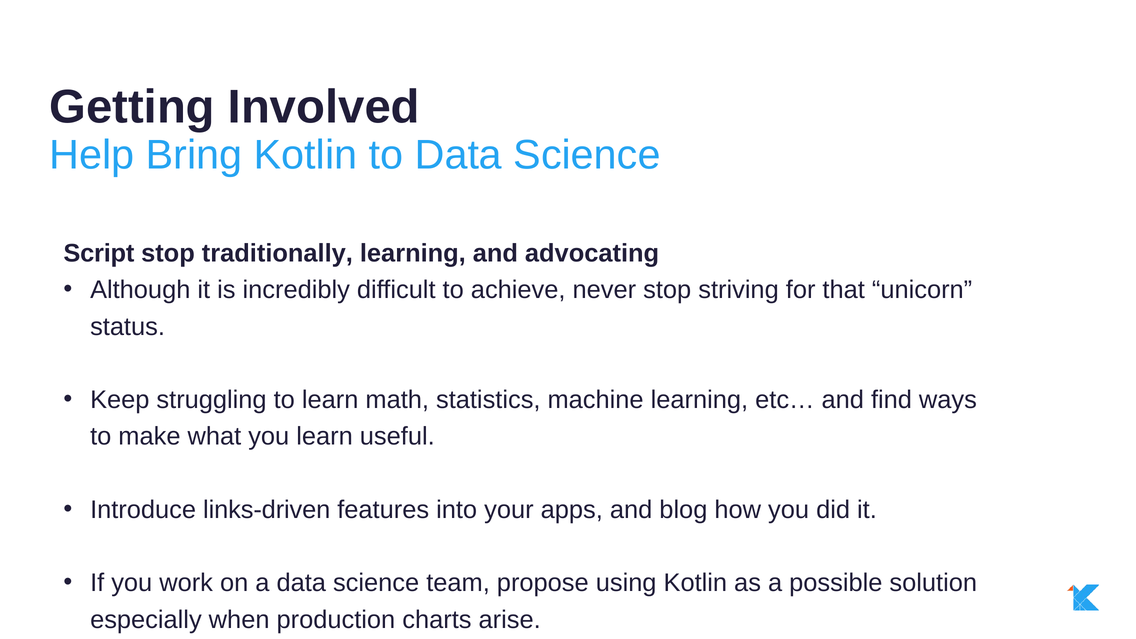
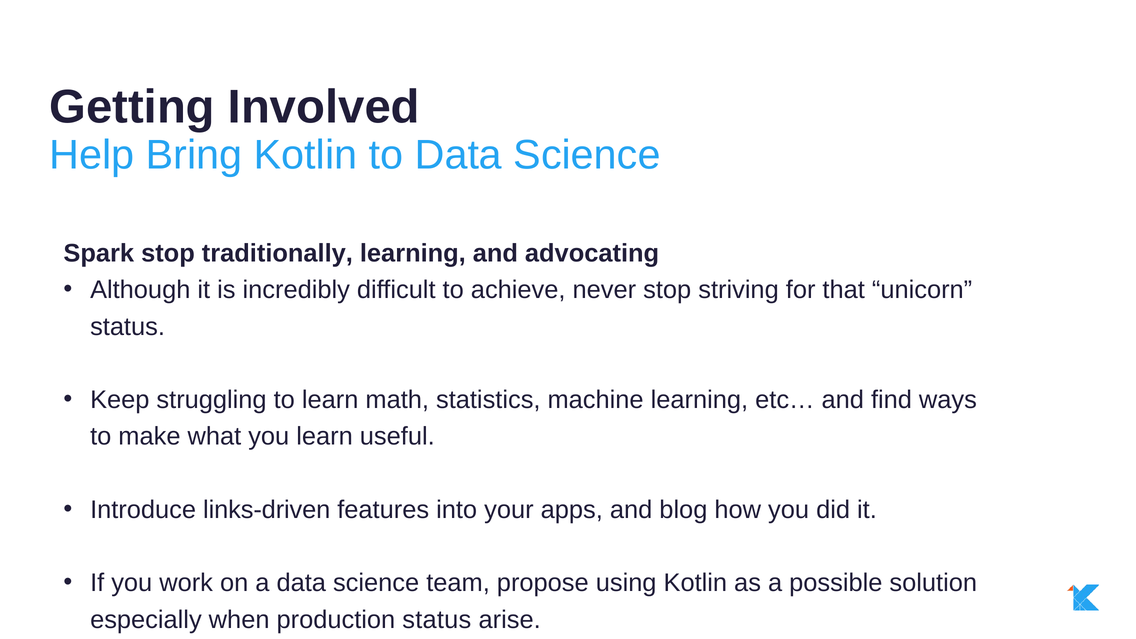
Script: Script -> Spark
production charts: charts -> status
